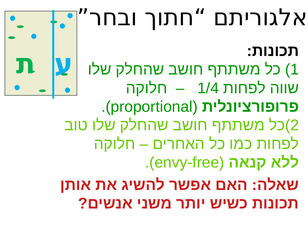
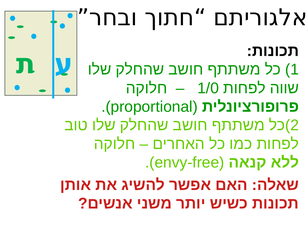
1/4: 1/4 -> 1/0
